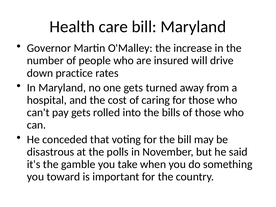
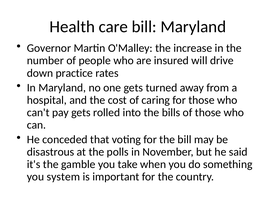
toward: toward -> system
